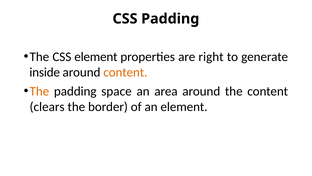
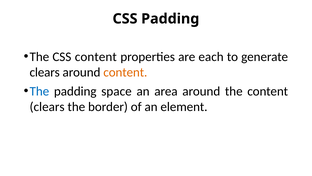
CSS element: element -> content
right: right -> each
inside at (45, 72): inside -> clears
The at (39, 91) colour: orange -> blue
